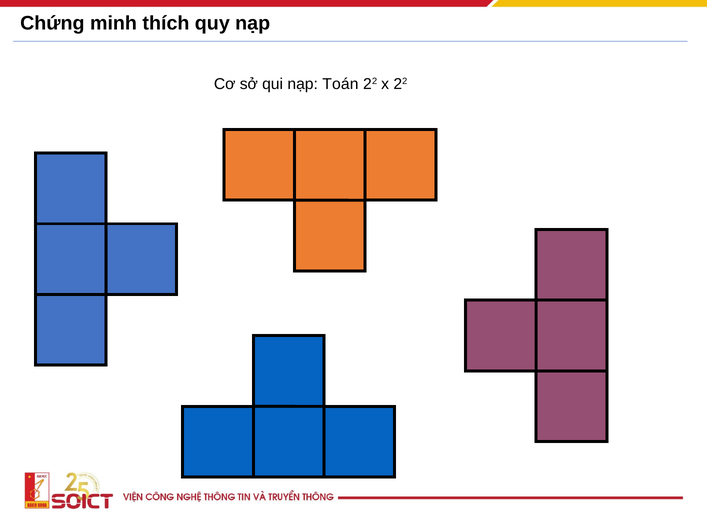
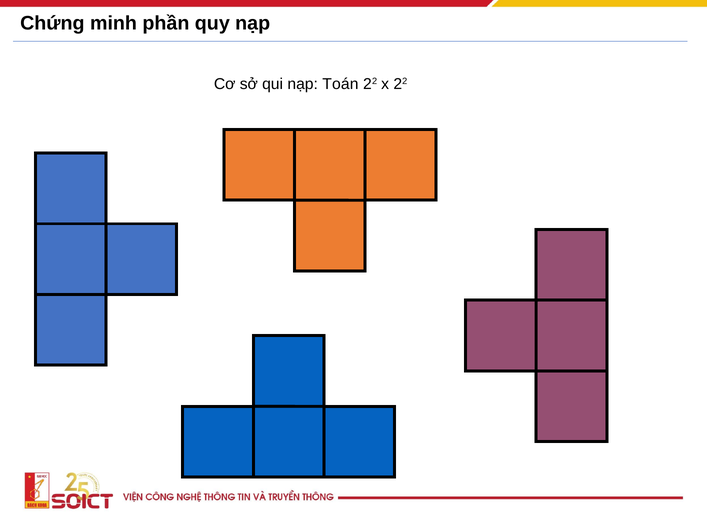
thích: thích -> phần
